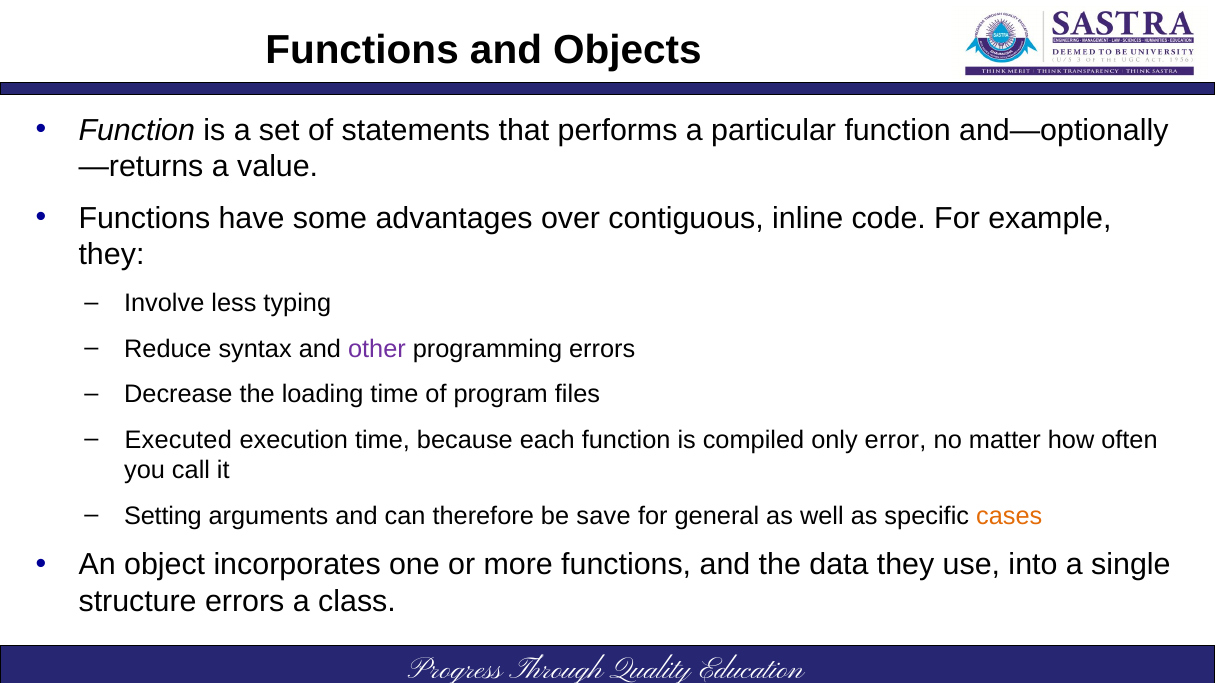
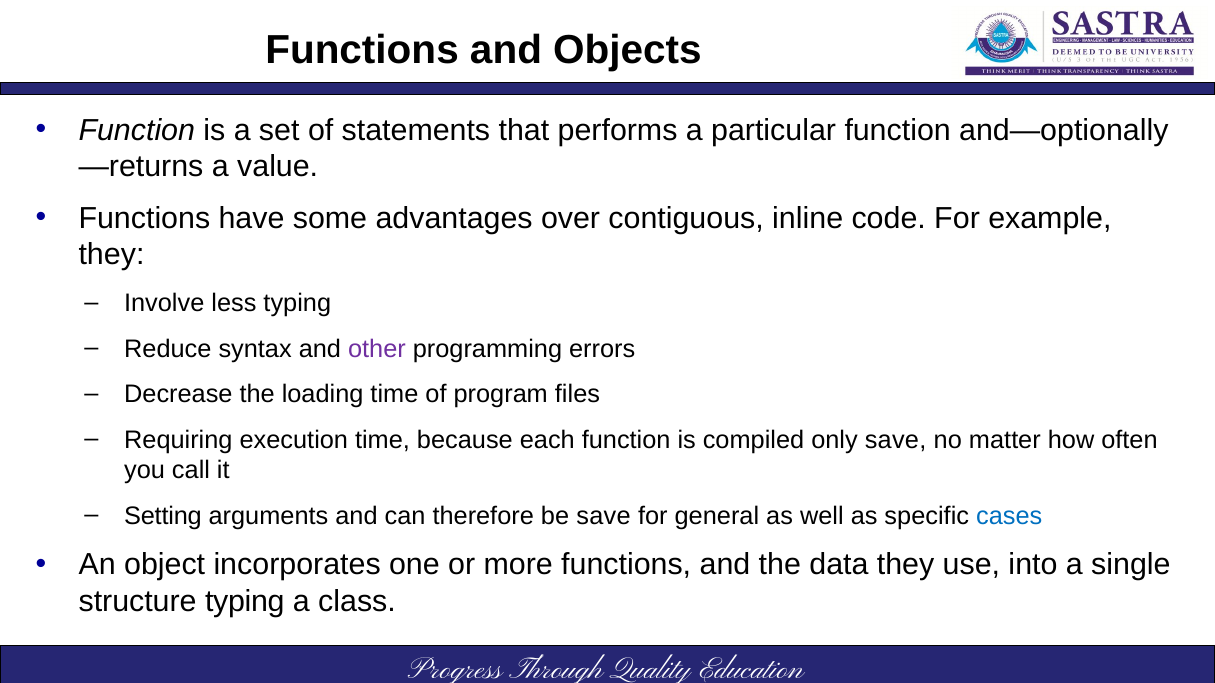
Executed: Executed -> Requiring
only error: error -> save
cases colour: orange -> blue
structure errors: errors -> typing
